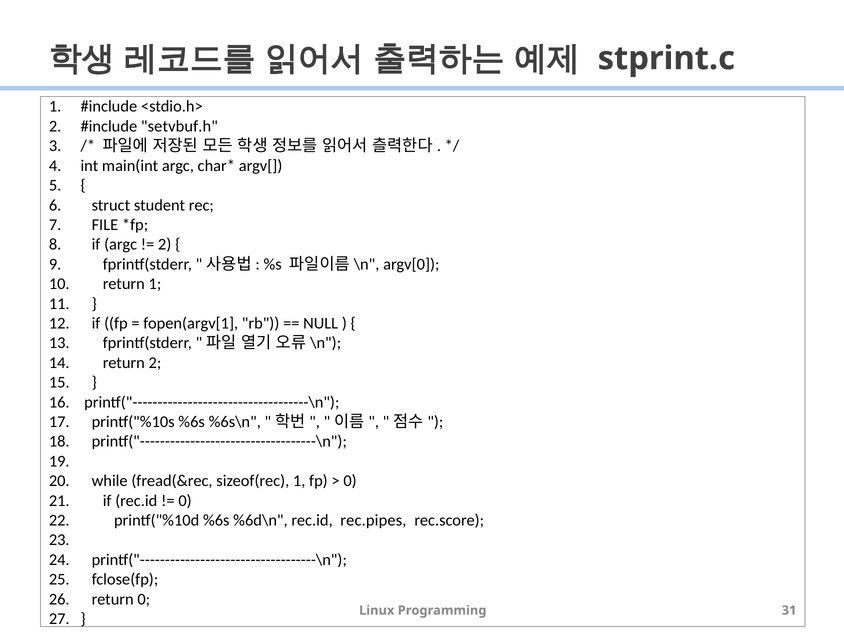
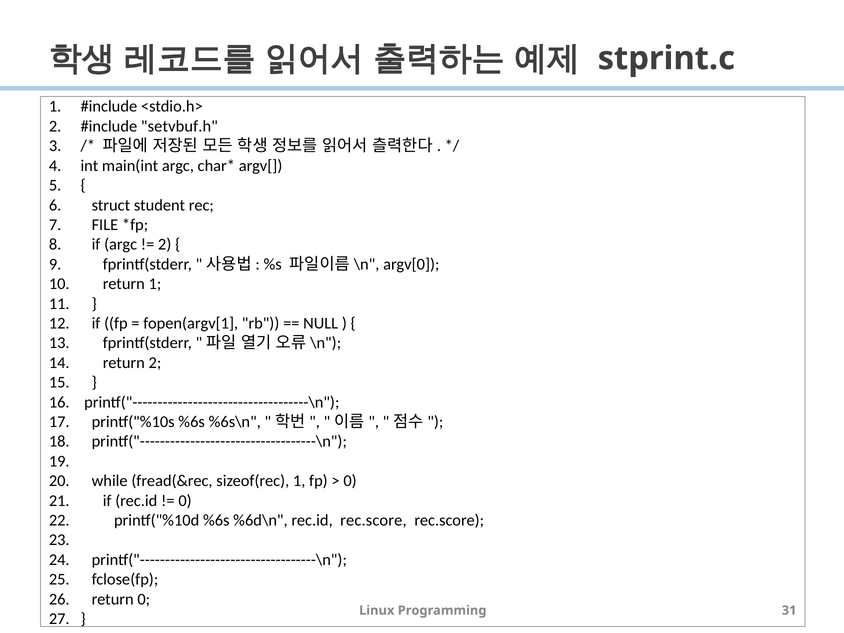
rec.id rec.pipes: rec.pipes -> rec.score
